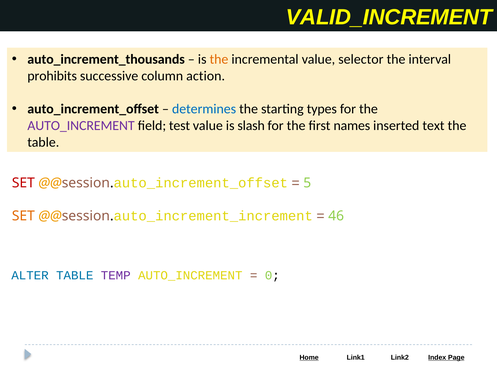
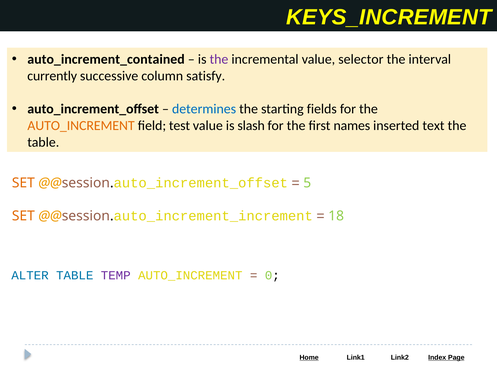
VALID_INCREMENT: VALID_INCREMENT -> KEYS_INCREMENT
auto_increment_thousands: auto_increment_thousands -> auto_increment_contained
the at (219, 60) colour: orange -> purple
prohibits: prohibits -> currently
action: action -> satisfy
types: types -> fields
AUTO_INCREMENT at (81, 126) colour: purple -> orange
SET at (23, 183) colour: red -> orange
46: 46 -> 18
